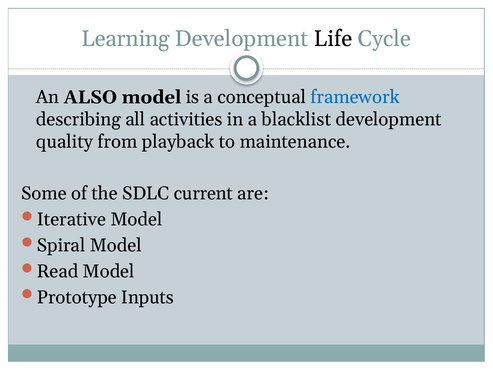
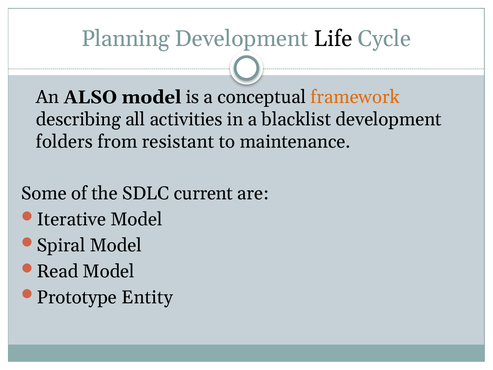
Learning: Learning -> Planning
framework colour: blue -> orange
quality: quality -> folders
playback: playback -> resistant
Inputs: Inputs -> Entity
